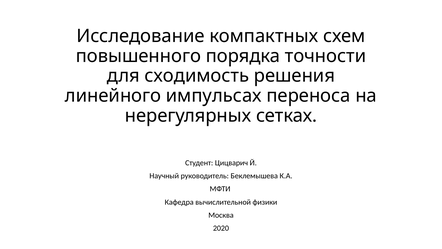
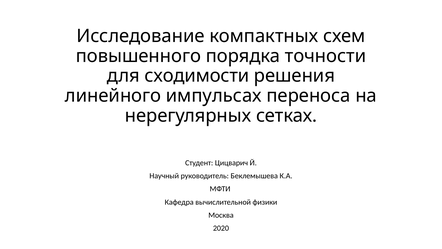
сходимость: сходимость -> сходимости
